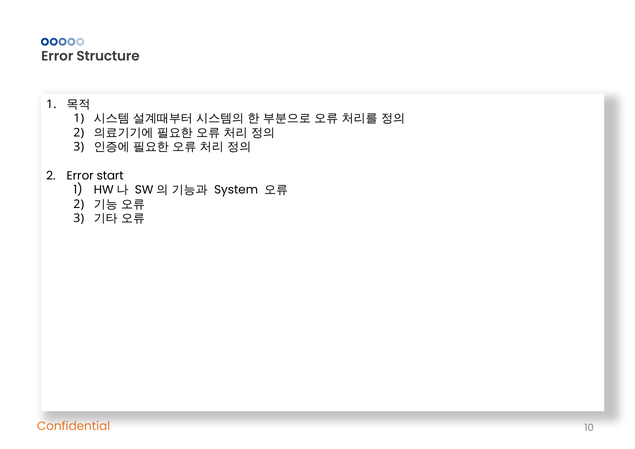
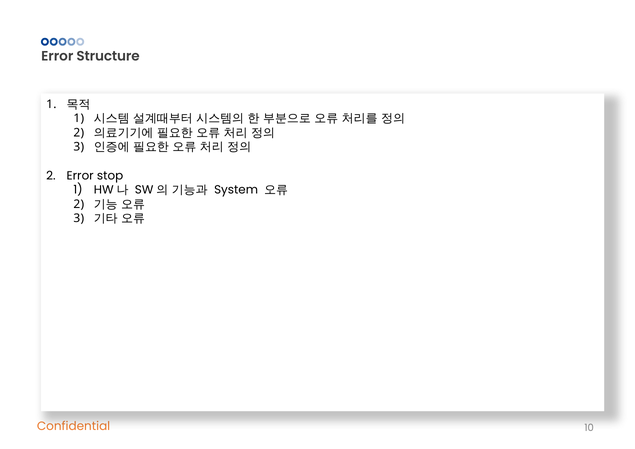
start: start -> stop
